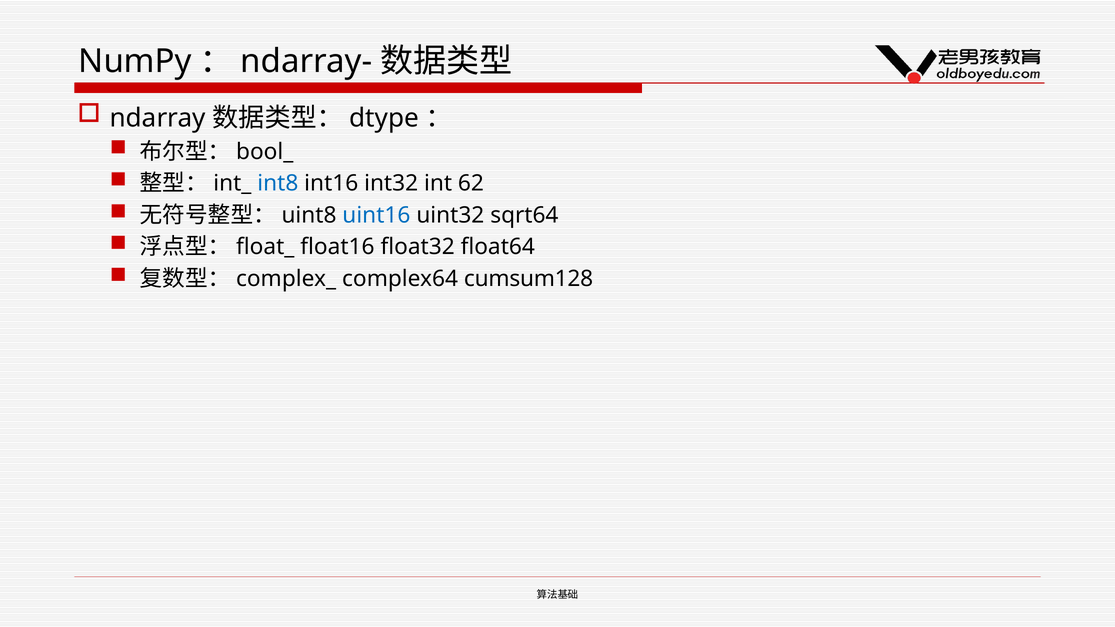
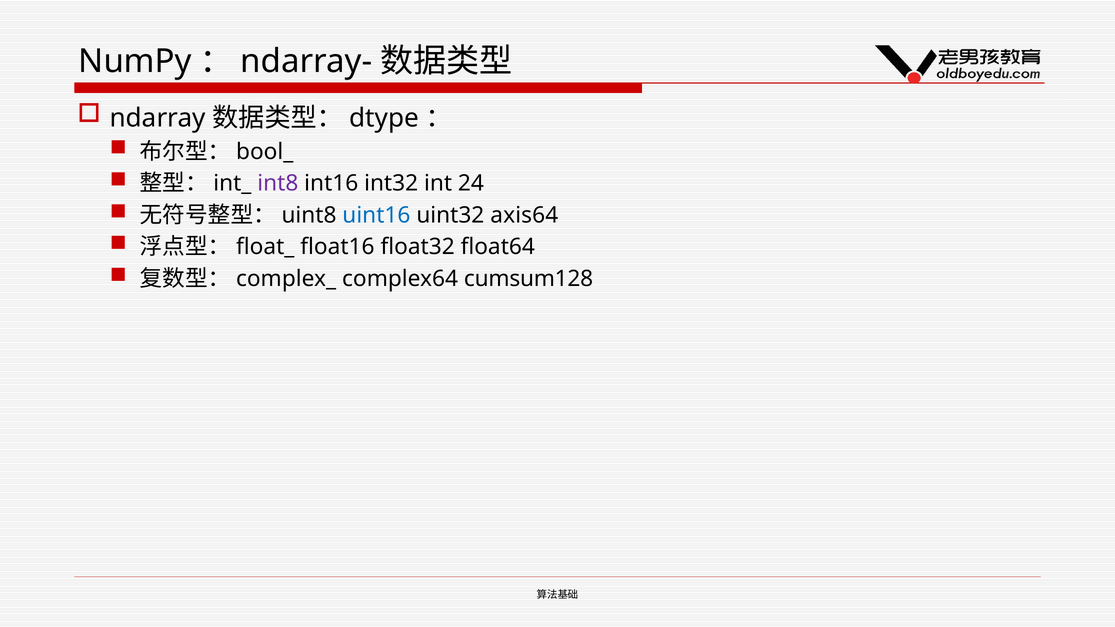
int8 colour: blue -> purple
62: 62 -> 24
sqrt64: sqrt64 -> axis64
